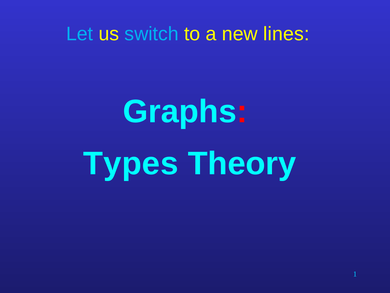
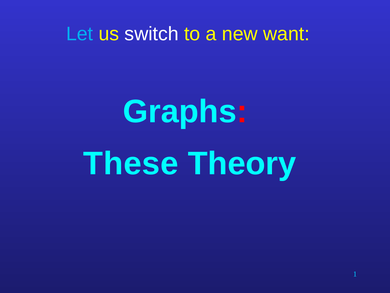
switch colour: light blue -> white
lines: lines -> want
Types: Types -> These
